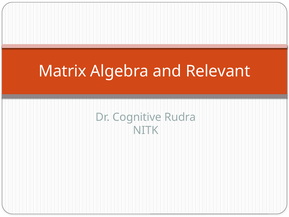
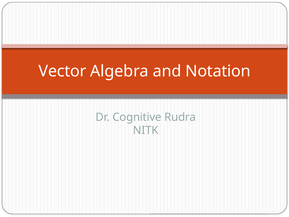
Matrix: Matrix -> Vector
Relevant: Relevant -> Notation
